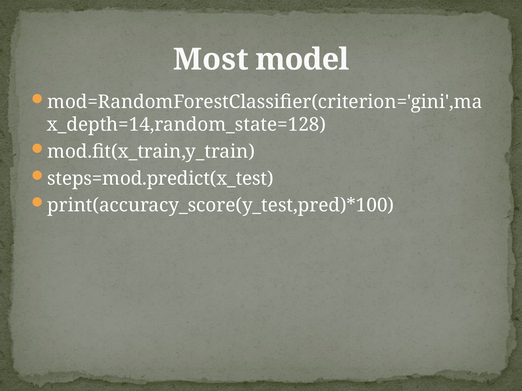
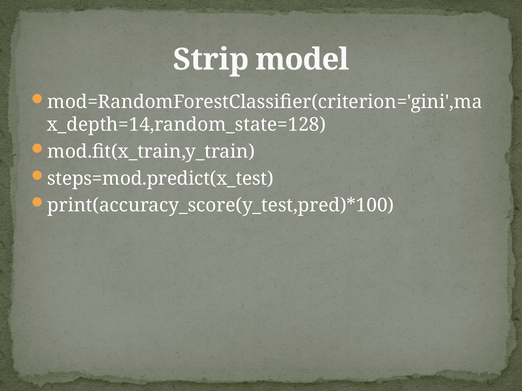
Most: Most -> Strip
